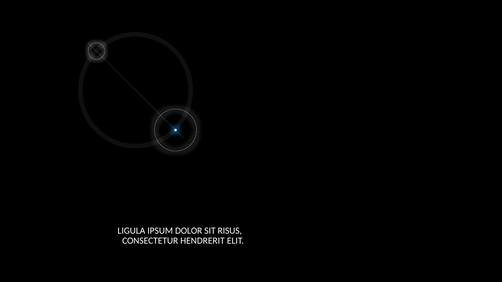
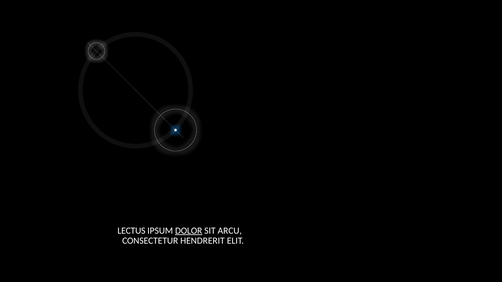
LIGULA: LIGULA -> LECTUS
DOLOR underline: none -> present
RISUS: RISUS -> ARCU
